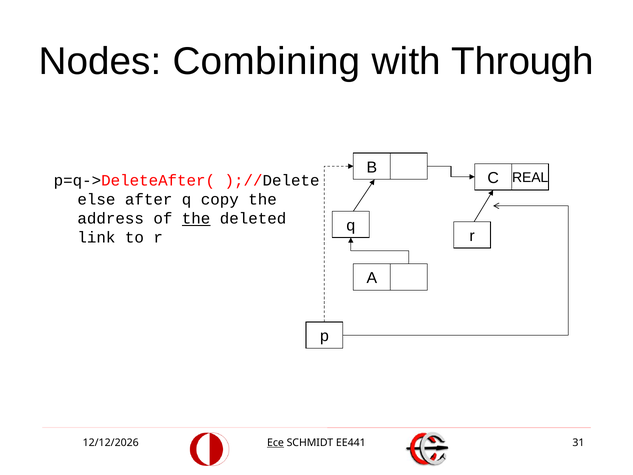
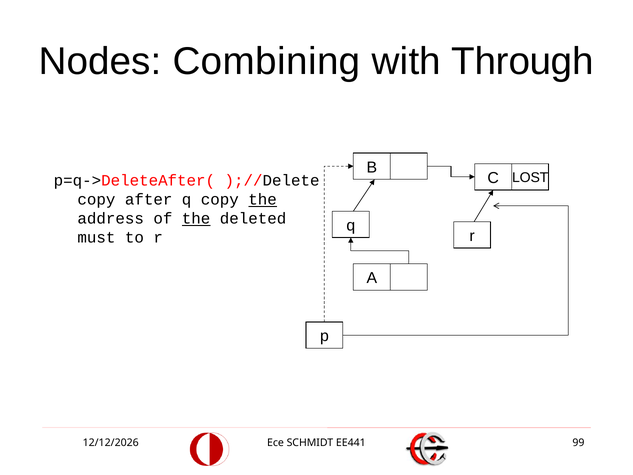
REAL: REAL -> LOST
else at (96, 199): else -> copy
the at (263, 199) underline: none -> present
link: link -> must
Ece underline: present -> none
31: 31 -> 99
